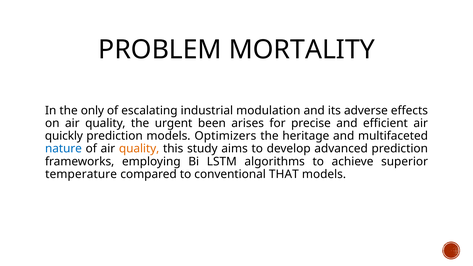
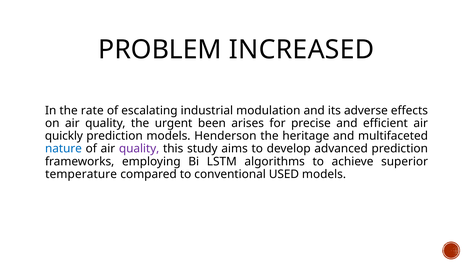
MORTALITY: MORTALITY -> INCREASED
only: only -> rate
Optimizers: Optimizers -> Henderson
quality at (139, 149) colour: orange -> purple
THAT: THAT -> USED
